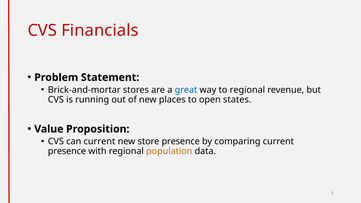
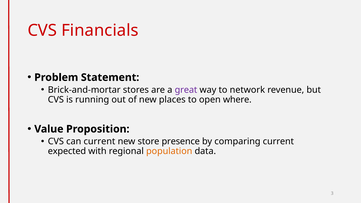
great colour: blue -> purple
to regional: regional -> network
states: states -> where
presence at (67, 151): presence -> expected
